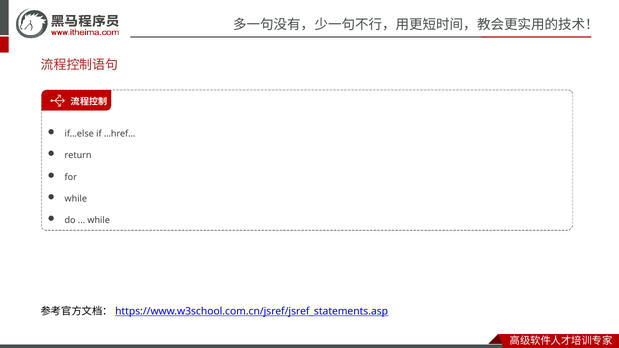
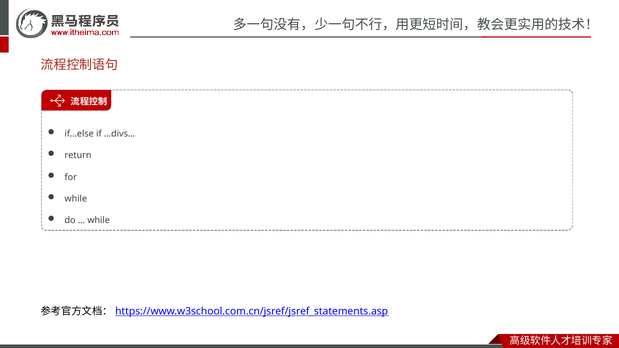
…href…: …href… -> …divs…
